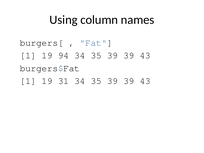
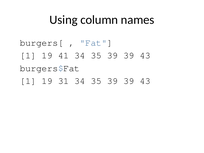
94: 94 -> 41
